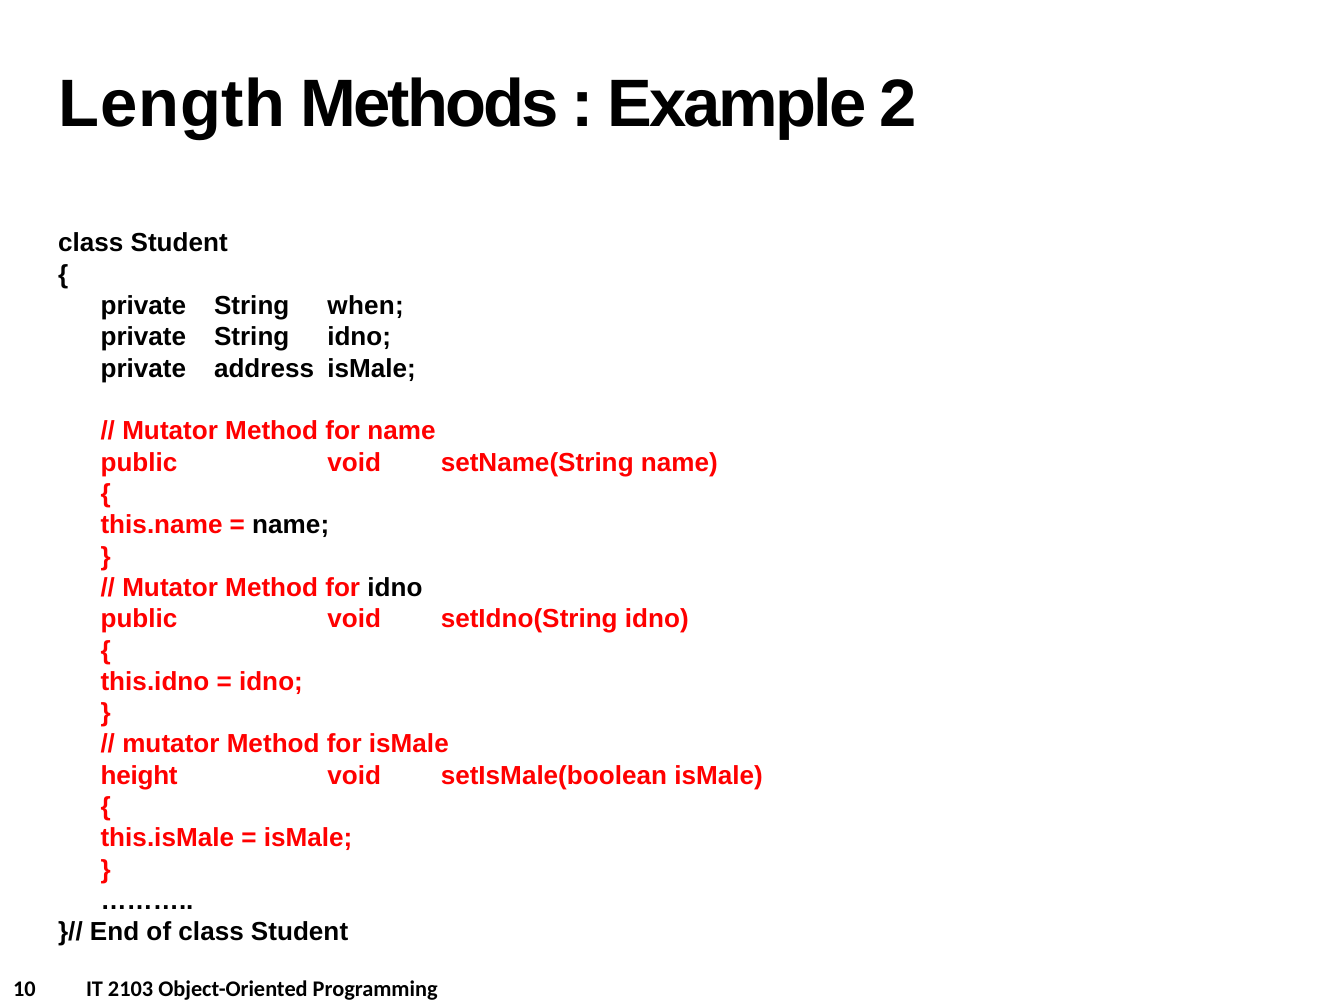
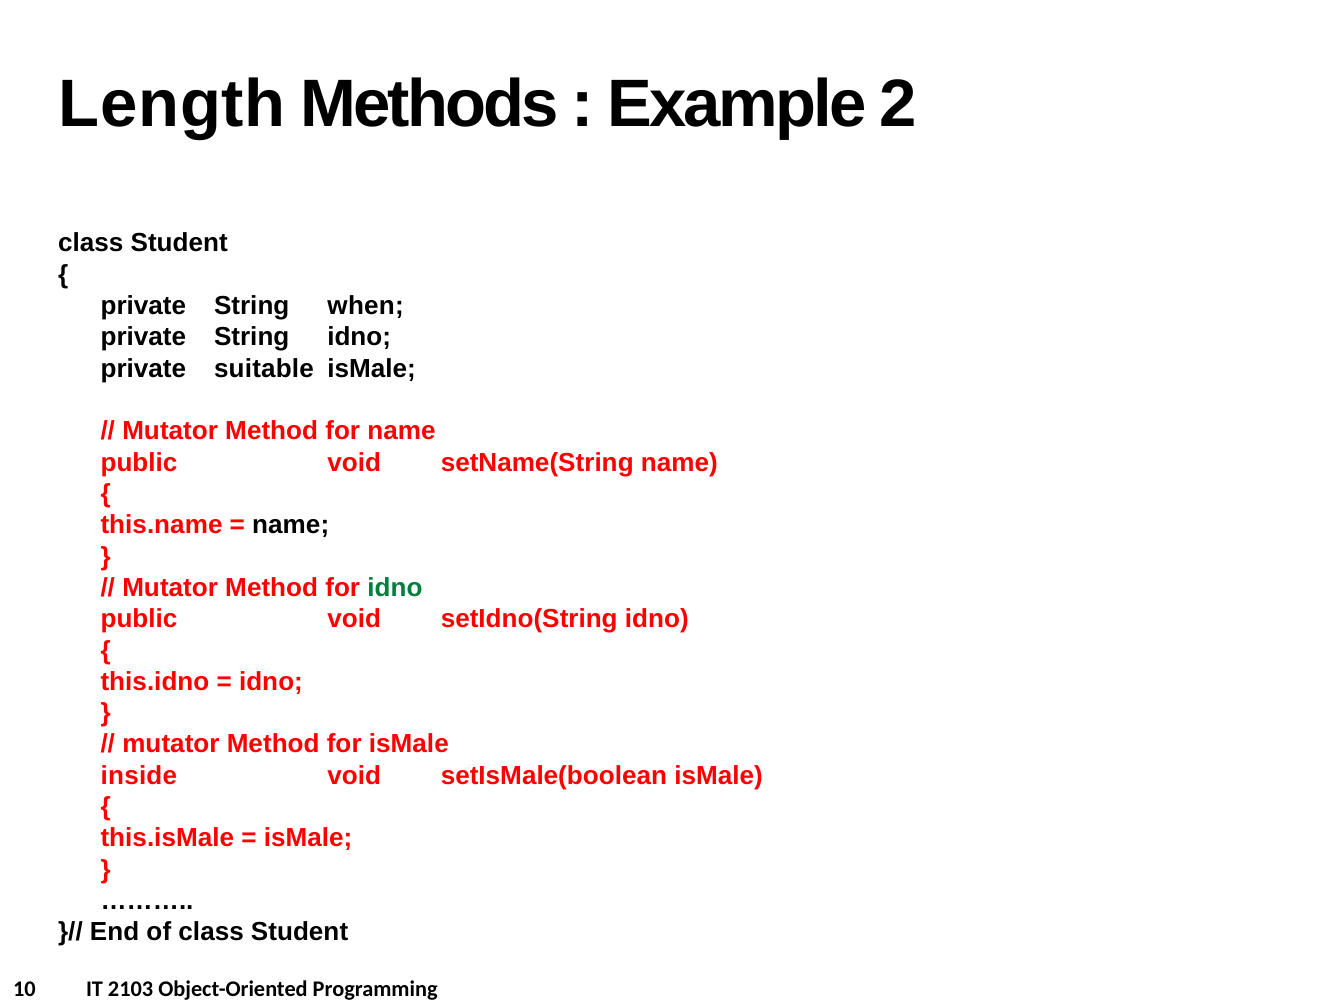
address: address -> suitable
idno at (395, 588) colour: black -> green
height: height -> inside
